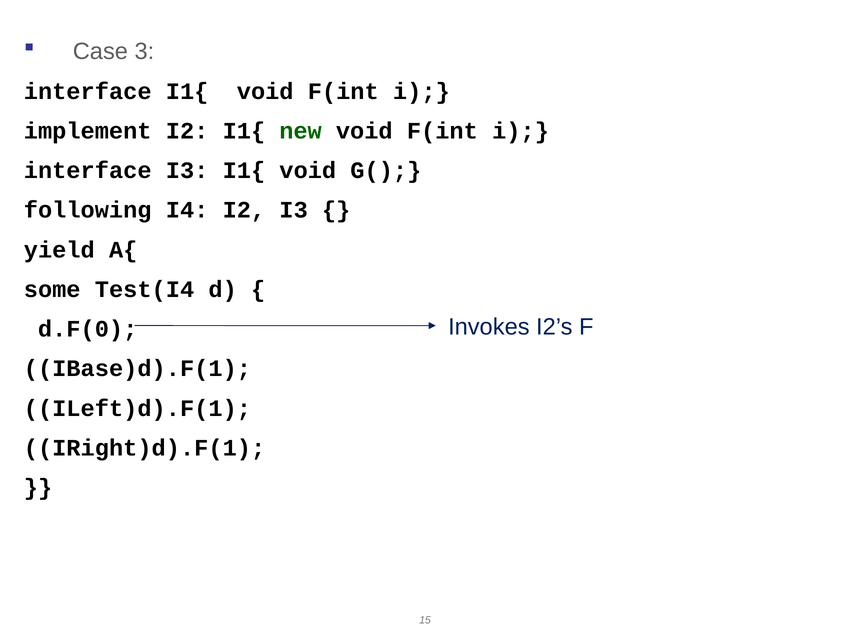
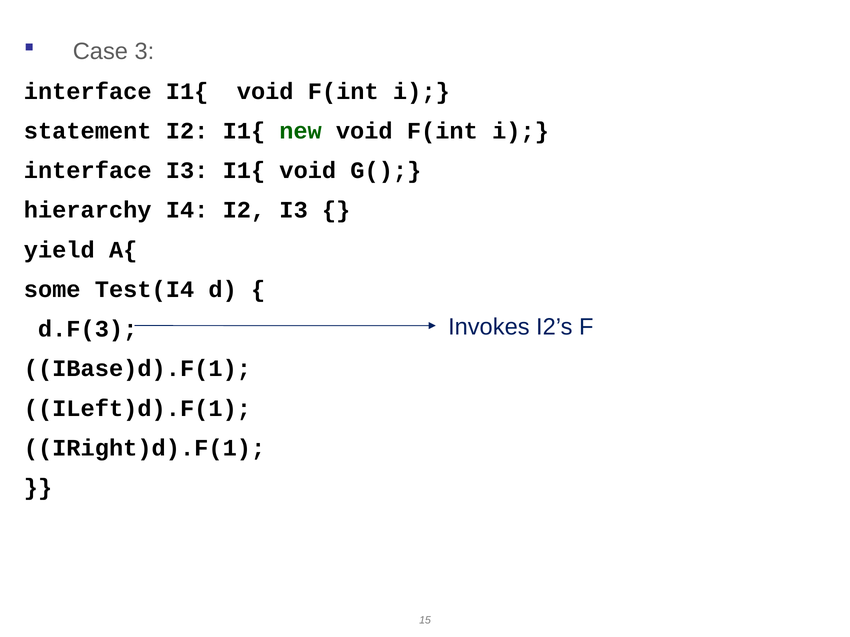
implement: implement -> statement
following: following -> hierarchy
d.F(0: d.F(0 -> d.F(3
